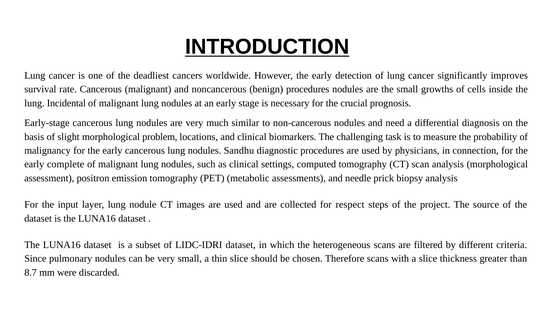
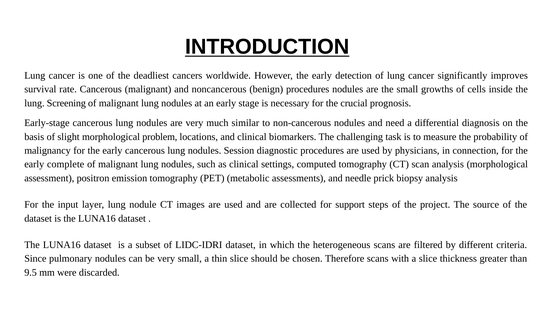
Incidental: Incidental -> Screening
Sandhu: Sandhu -> Session
respect: respect -> support
8.7: 8.7 -> 9.5
